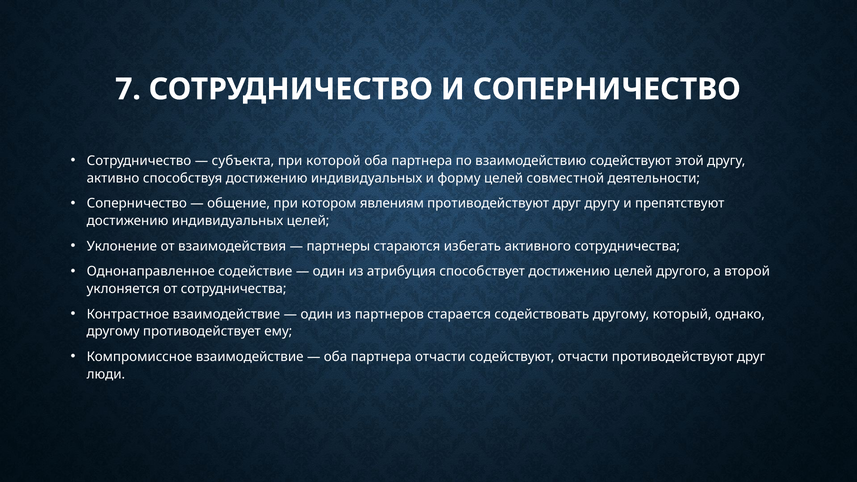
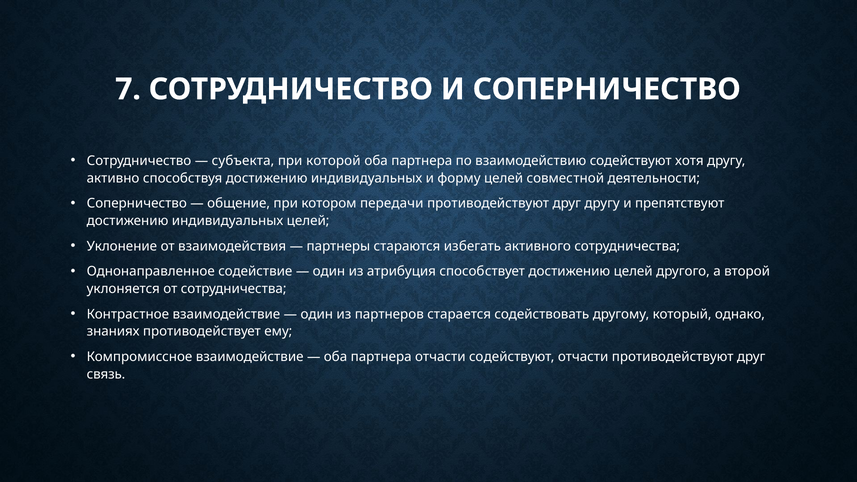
этой: этой -> хотя
явлениям: явлениям -> передачи
другому at (113, 332): другому -> знаниях
люди: люди -> связь
